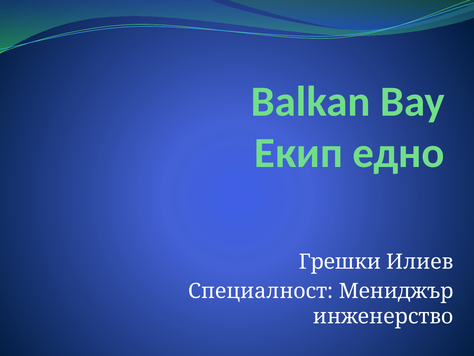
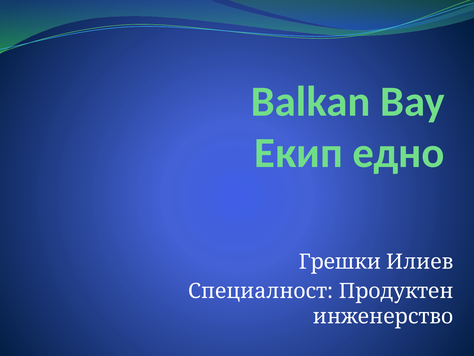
Мениджър: Мениджър -> Продуктен
